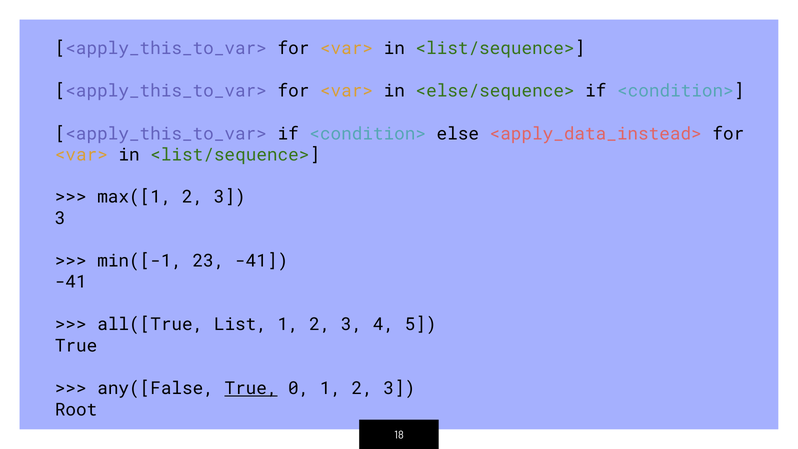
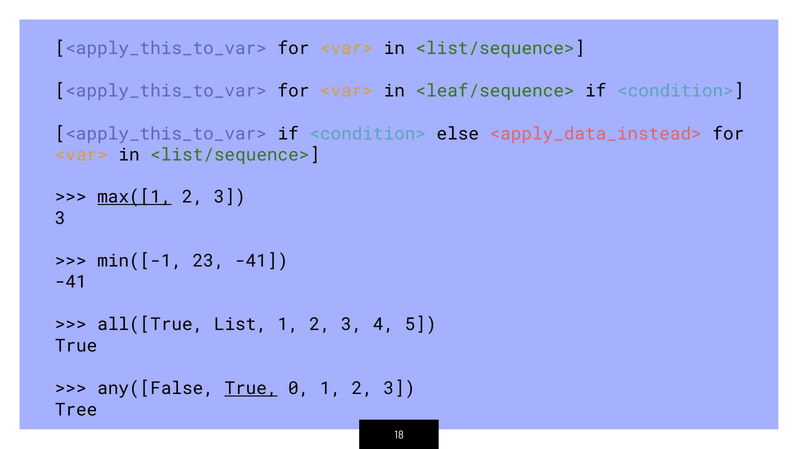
<else/sequence>: <else/sequence> -> <leaf/sequence>
max([1 underline: none -> present
Root: Root -> Tree
